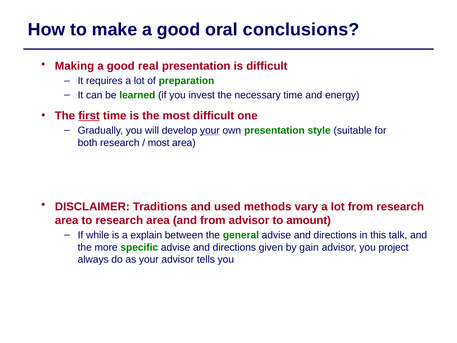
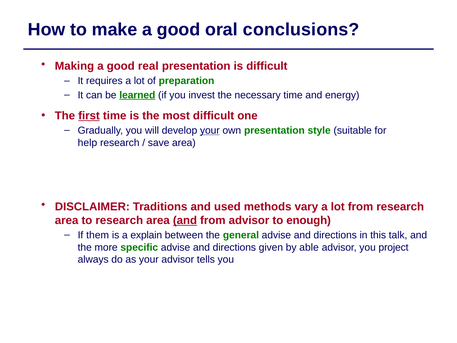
learned underline: none -> present
both: both -> help
most at (159, 143): most -> save
and at (185, 220) underline: none -> present
amount: amount -> enough
while: while -> them
gain: gain -> able
